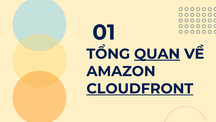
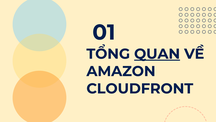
CLOUDFRONT underline: present -> none
